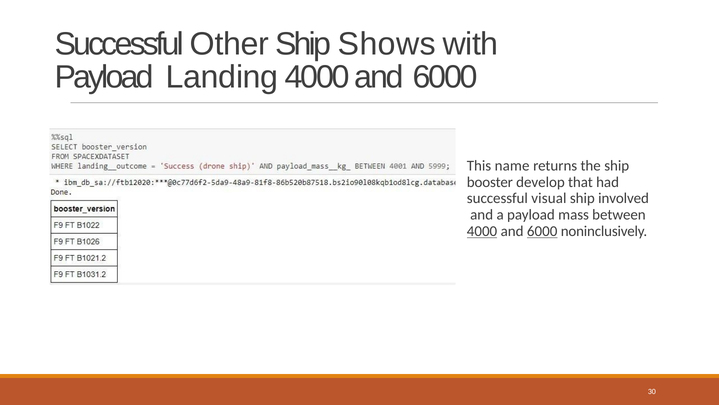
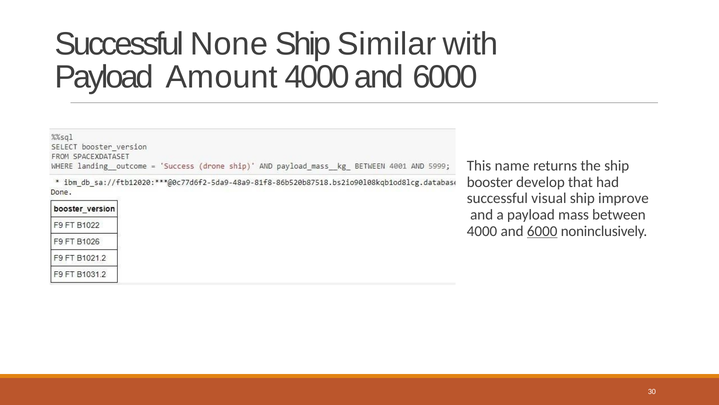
Other: Other -> None
Shows: Shows -> Similar
Landing: Landing -> Amount
involved: involved -> improve
4000 at (482, 231) underline: present -> none
